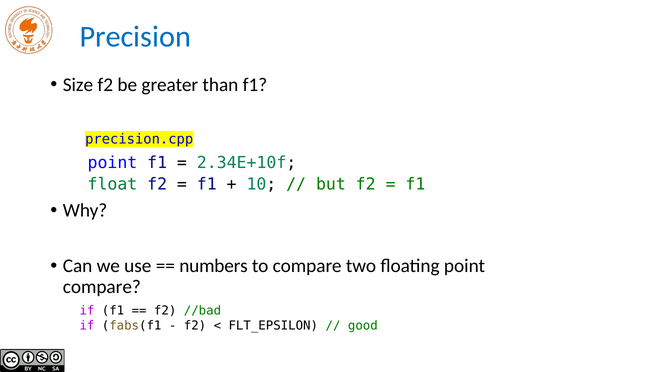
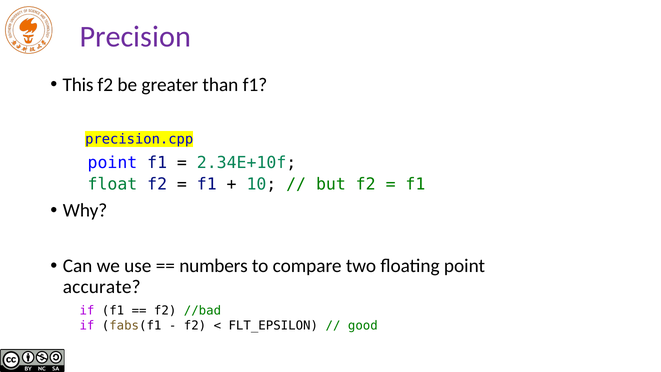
Precision colour: blue -> purple
Size: Size -> This
compare at (102, 287): compare -> accurate
